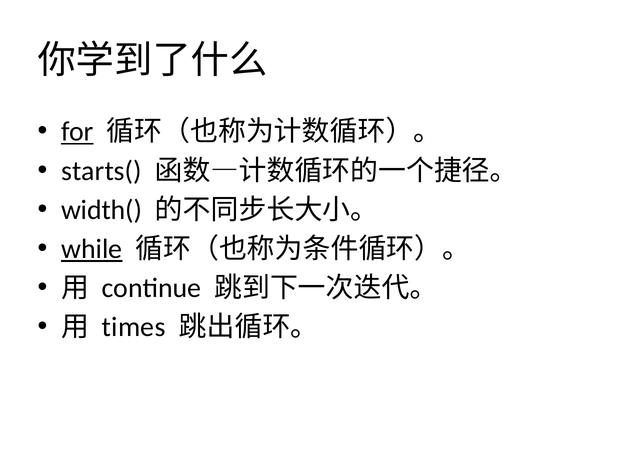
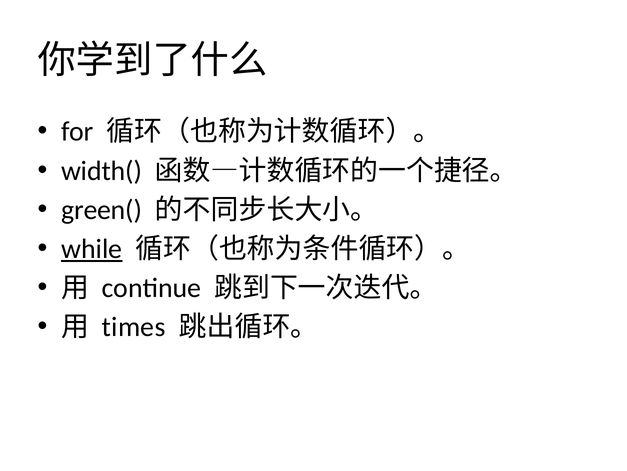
for underline: present -> none
starts(: starts( -> width(
width(: width( -> green(
